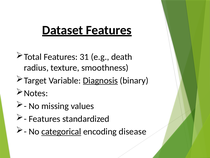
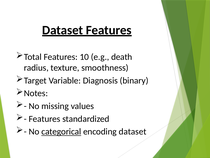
31: 31 -> 10
Diagnosis underline: present -> none
encoding disease: disease -> dataset
